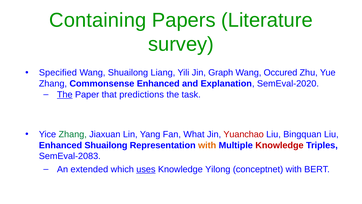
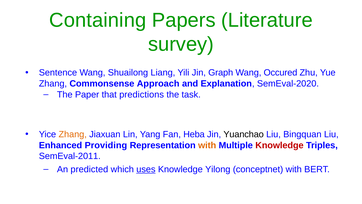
Specified: Specified -> Sentence
Commonsense Enhanced: Enhanced -> Approach
The at (65, 94) underline: present -> none
Zhang at (73, 134) colour: green -> orange
What: What -> Heba
Yuanchao colour: red -> black
Enhanced Shuailong: Shuailong -> Providing
SemEval-2083: SemEval-2083 -> SemEval-2011
extended: extended -> predicted
